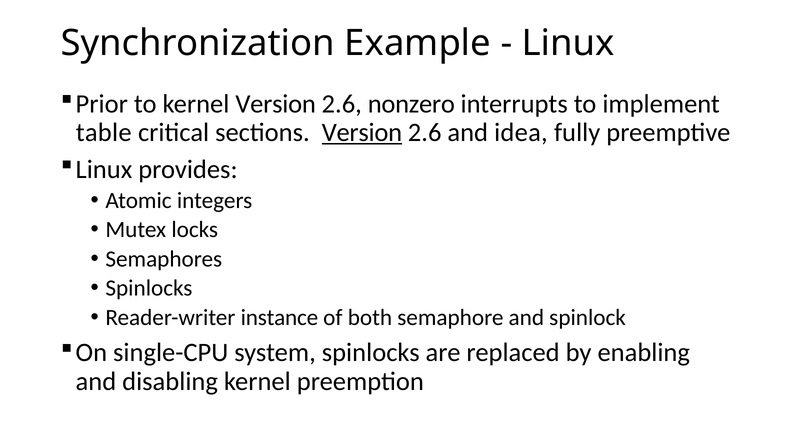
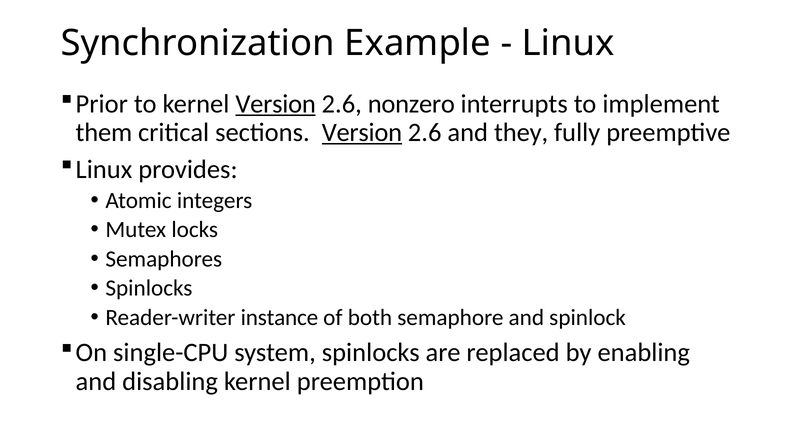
Version at (276, 104) underline: none -> present
table: table -> them
idea: idea -> they
